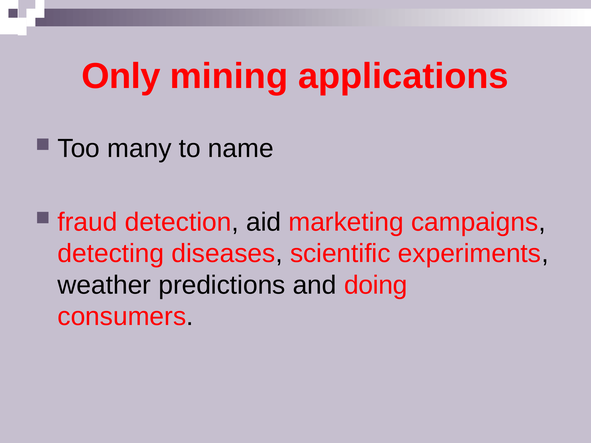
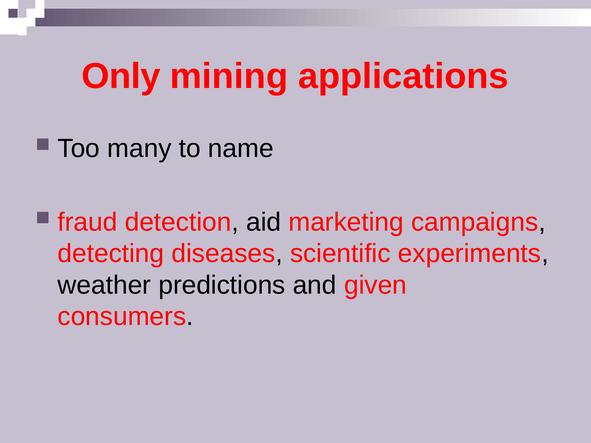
doing: doing -> given
